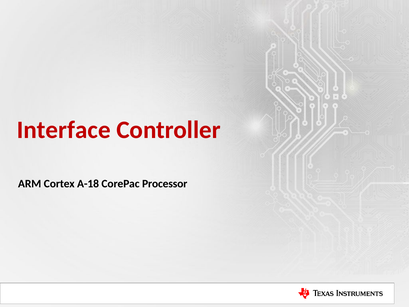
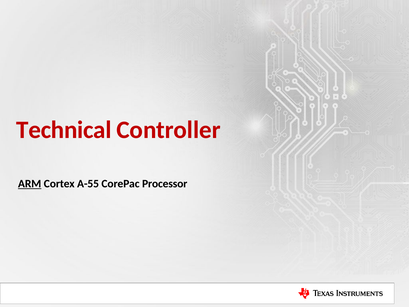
Interface: Interface -> Technical
ARM underline: none -> present
A-18: A-18 -> A-55
